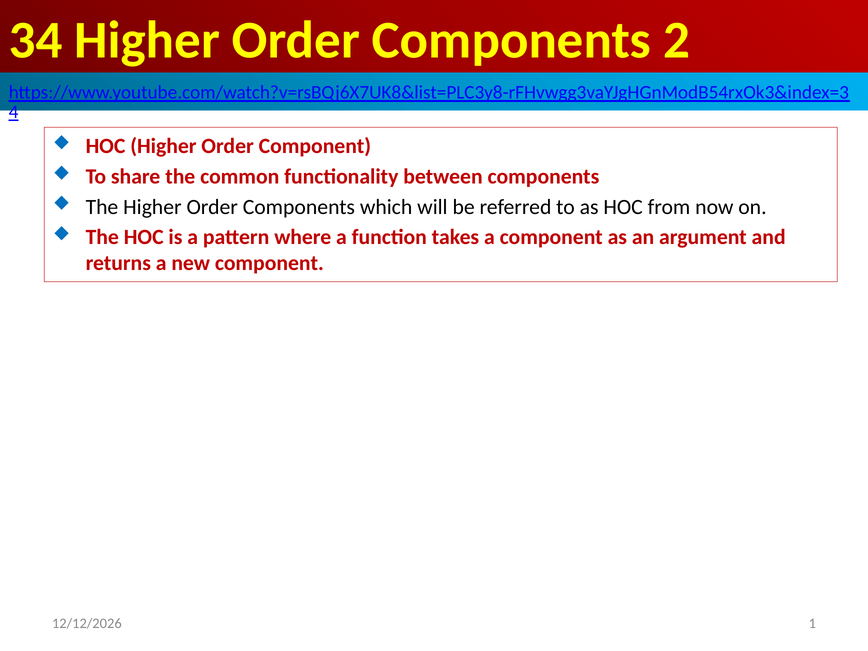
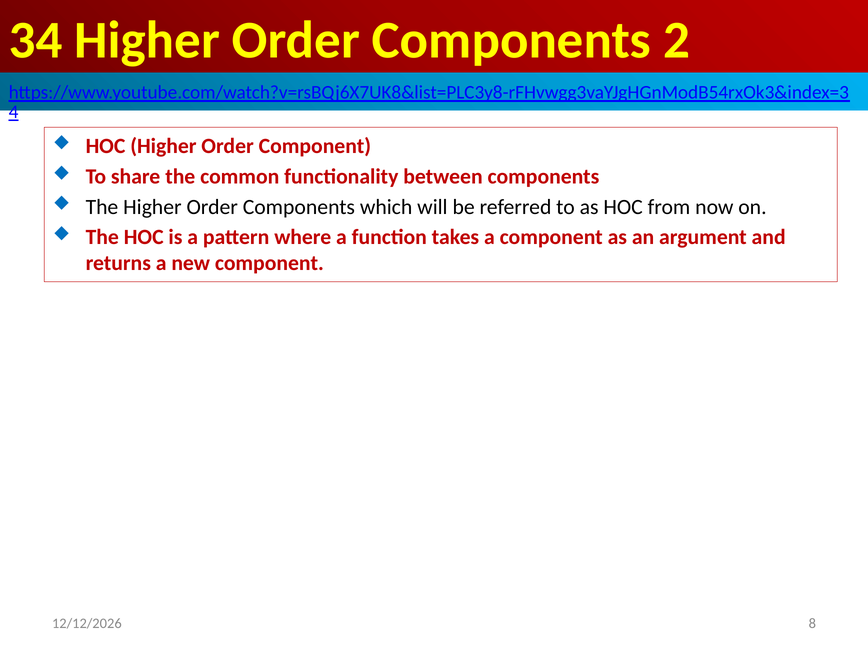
1: 1 -> 8
